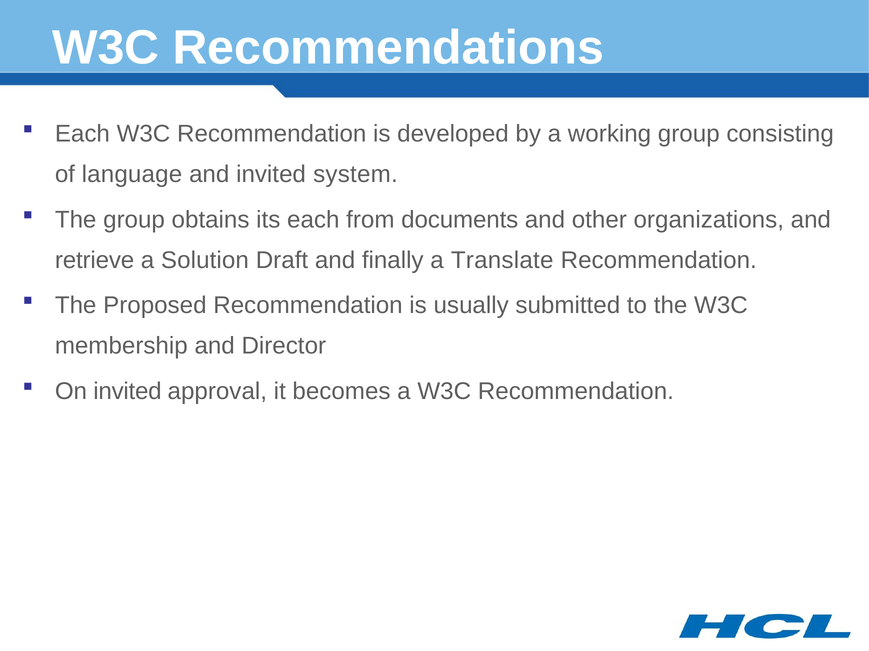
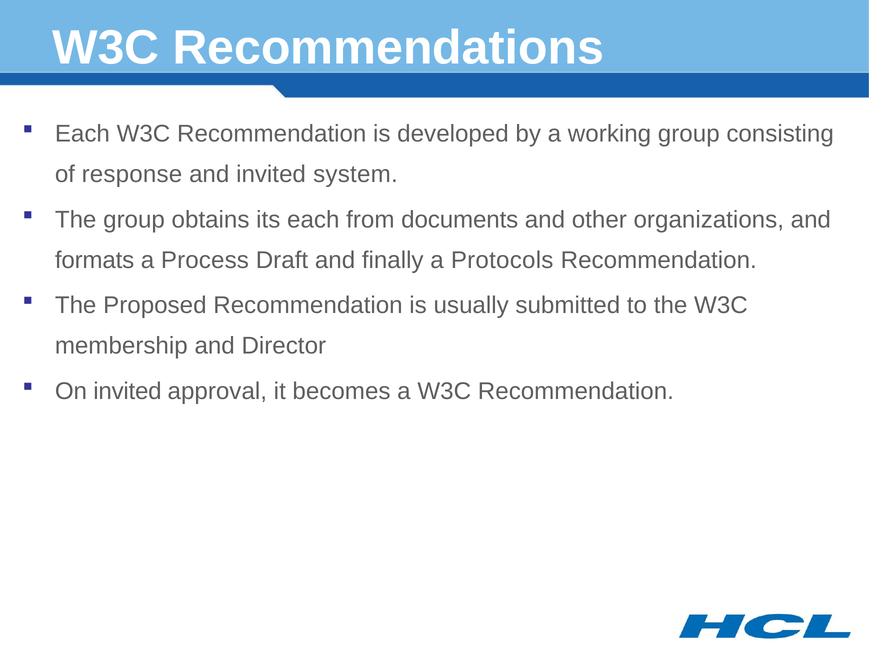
language: language -> response
retrieve: retrieve -> formats
Solution: Solution -> Process
Translate: Translate -> Protocols
